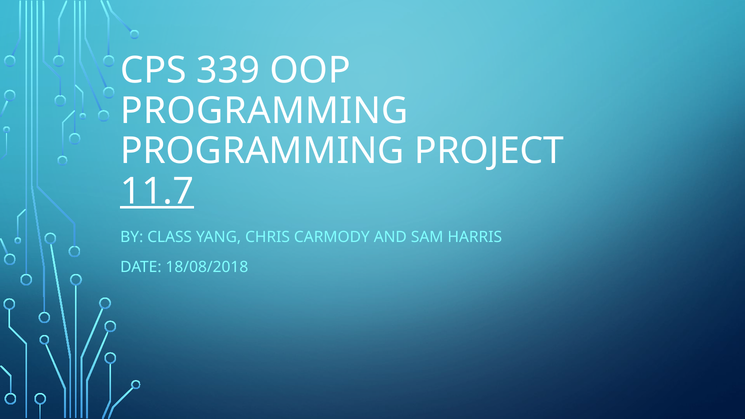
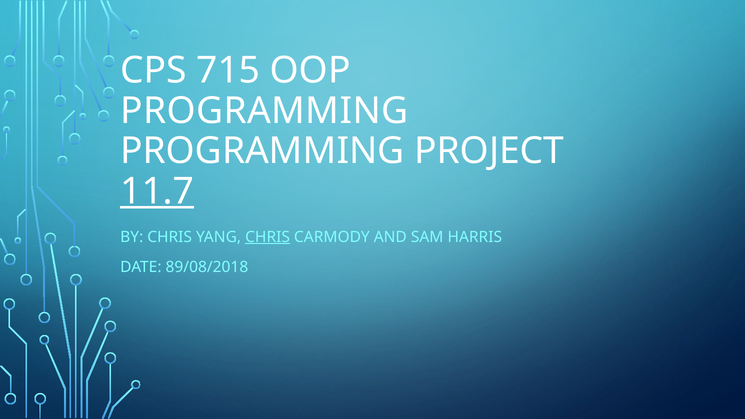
339: 339 -> 715
BY CLASS: CLASS -> CHRIS
CHRIS at (268, 237) underline: none -> present
18/08/2018: 18/08/2018 -> 89/08/2018
